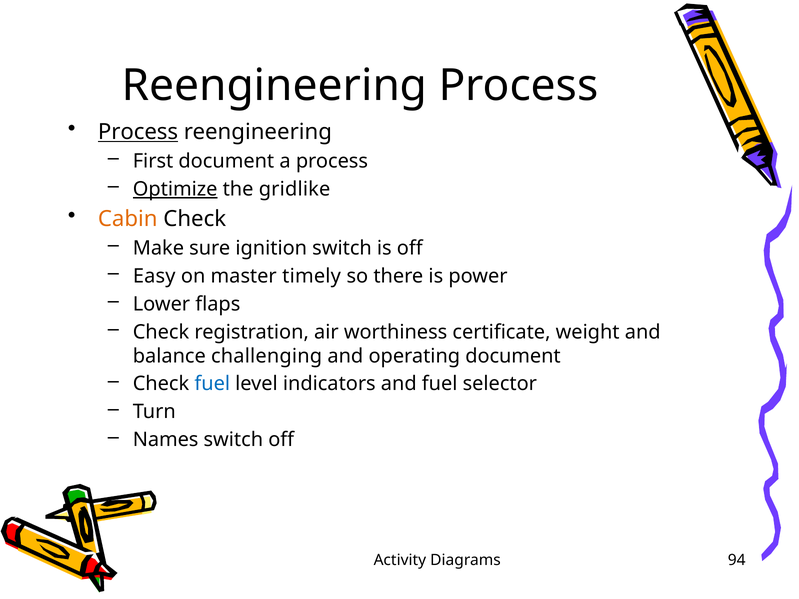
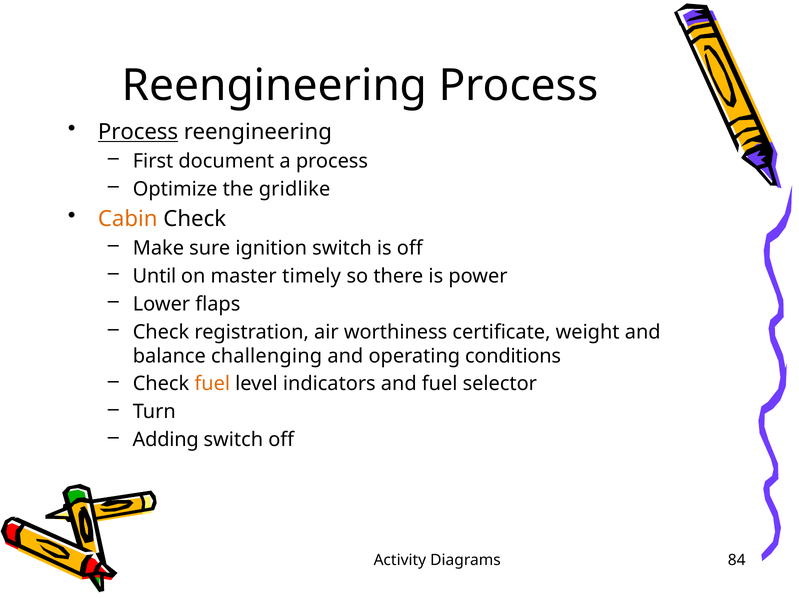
Optimize underline: present -> none
Easy: Easy -> Until
operating document: document -> conditions
fuel at (212, 384) colour: blue -> orange
Names: Names -> Adding
94: 94 -> 84
